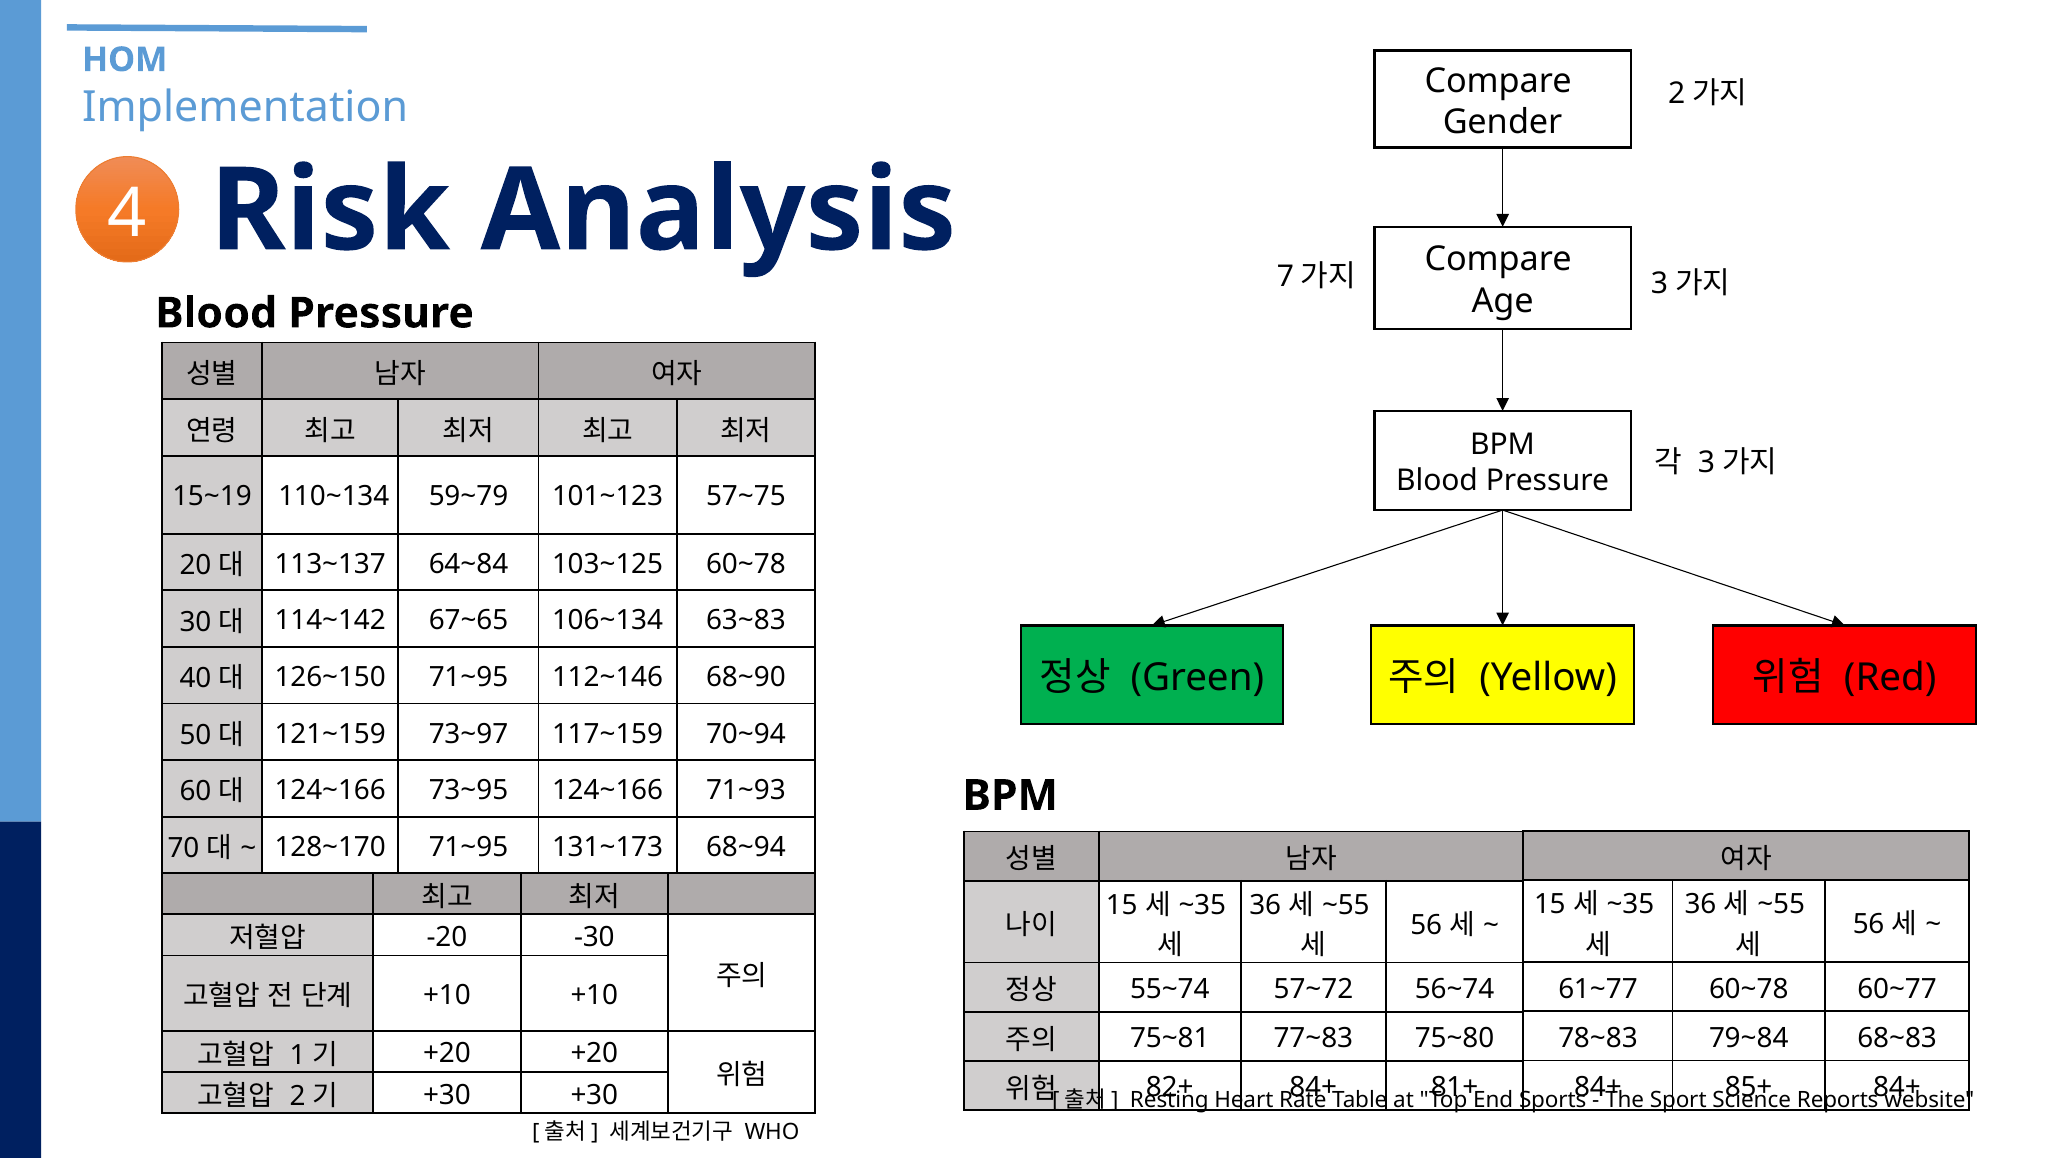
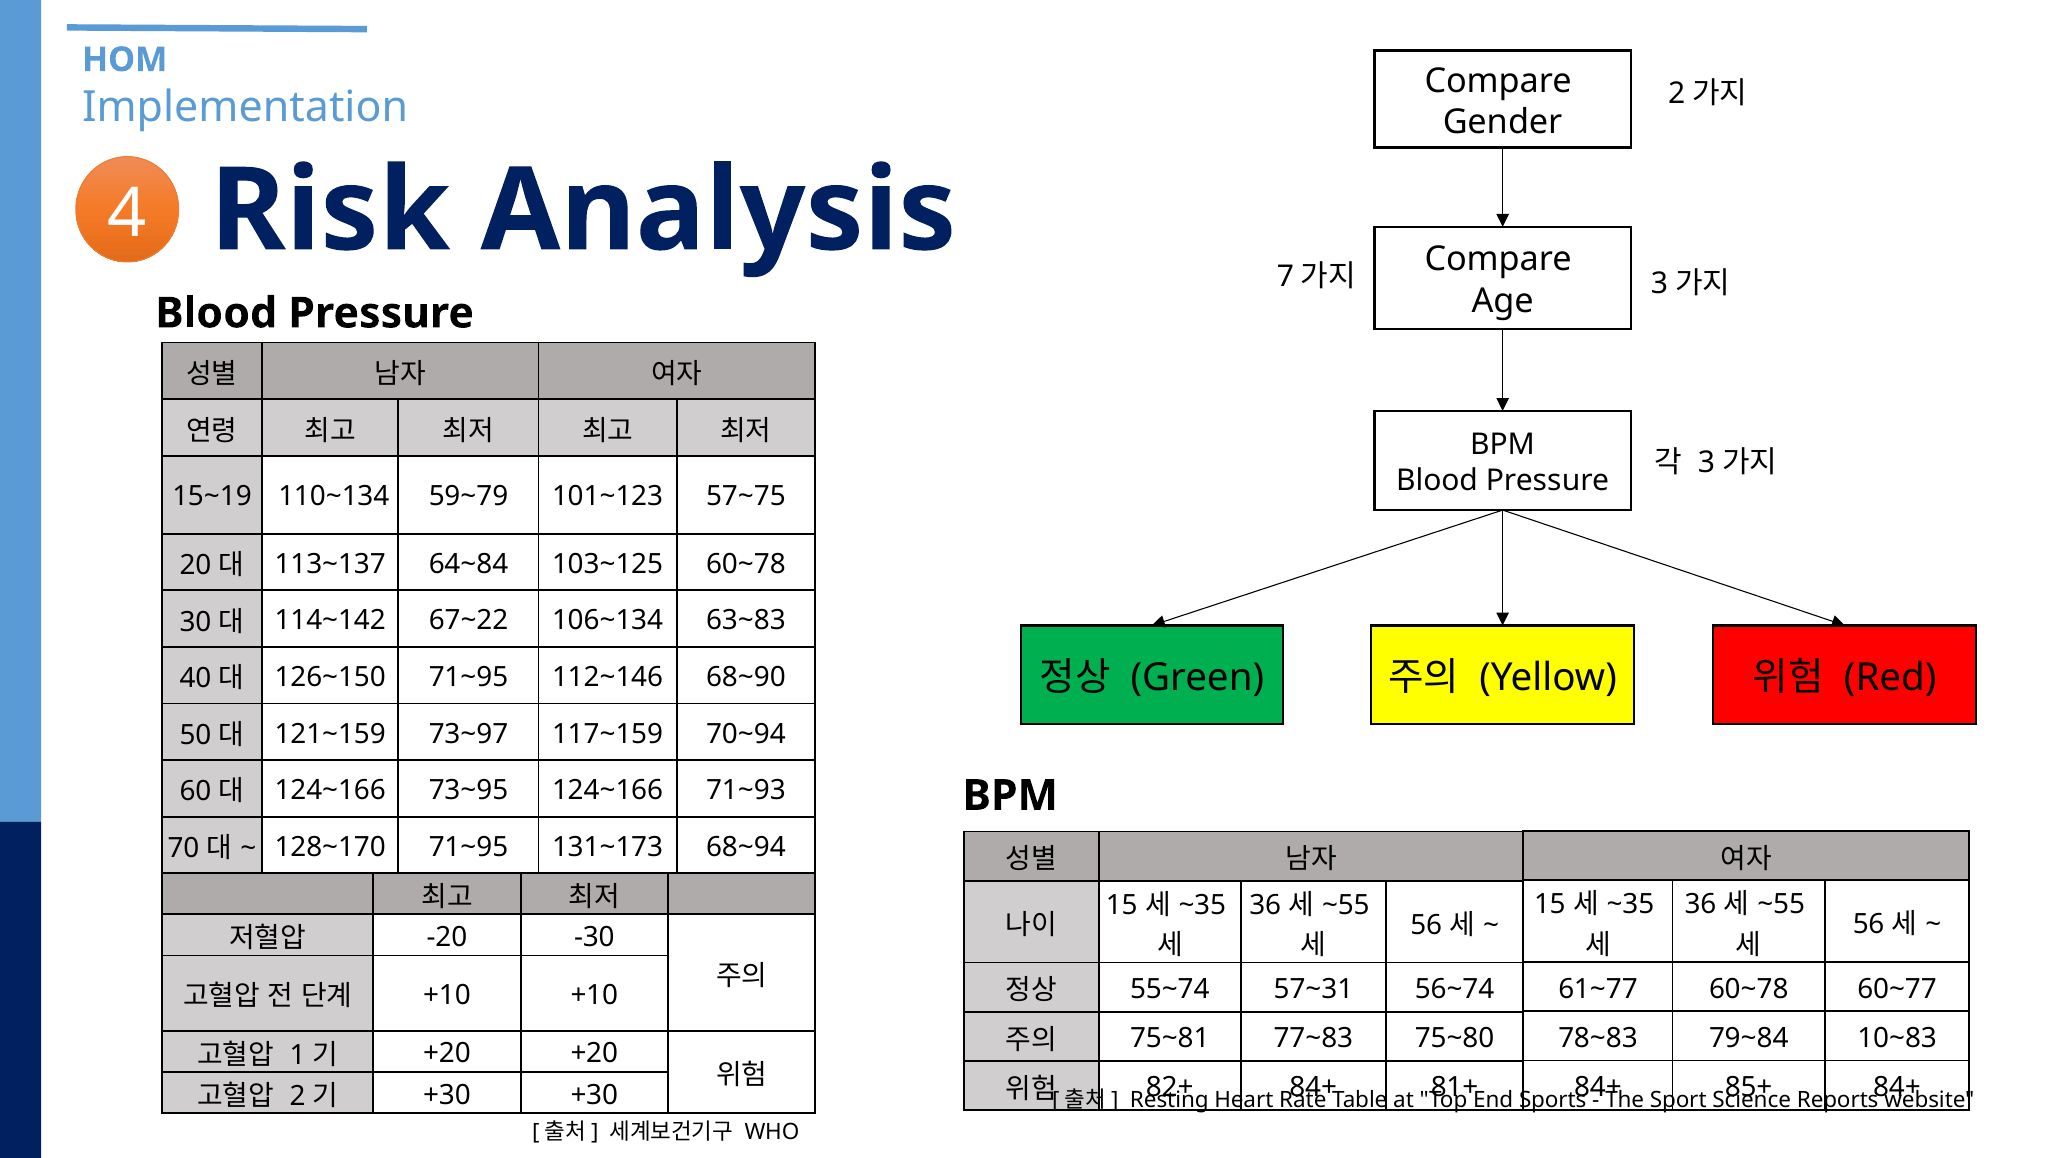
67~65: 67~65 -> 67~22
57~72: 57~72 -> 57~31
68~83: 68~83 -> 10~83
